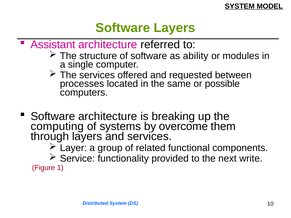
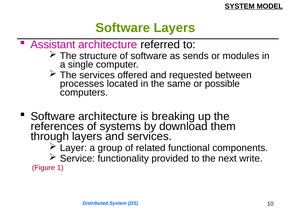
ability: ability -> sends
computing: computing -> references
overcome: overcome -> download
